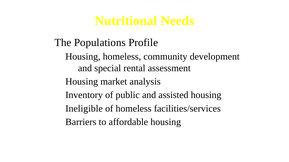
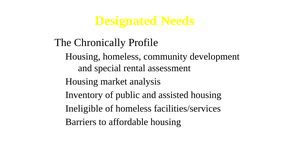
Nutritional: Nutritional -> Designated
Populations: Populations -> Chronically
